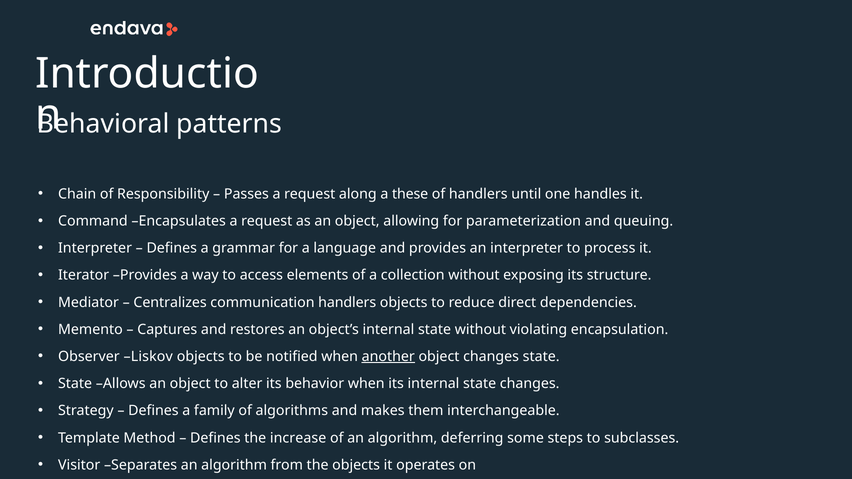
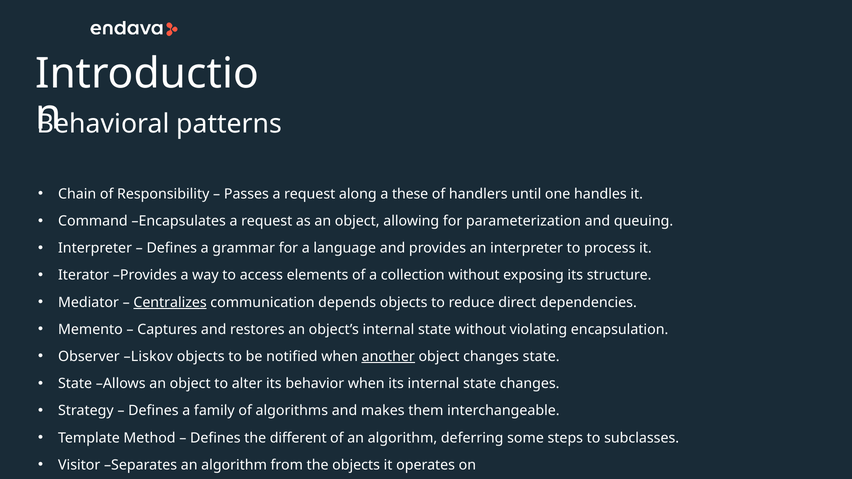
Centralizes underline: none -> present
communication handlers: handlers -> depends
increase: increase -> different
